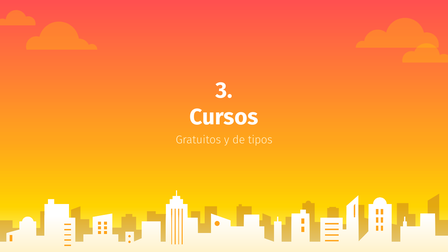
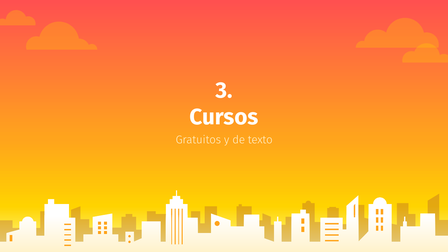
tipos: tipos -> texto
